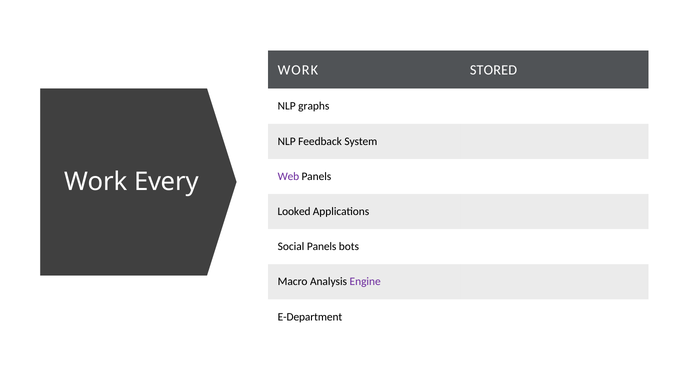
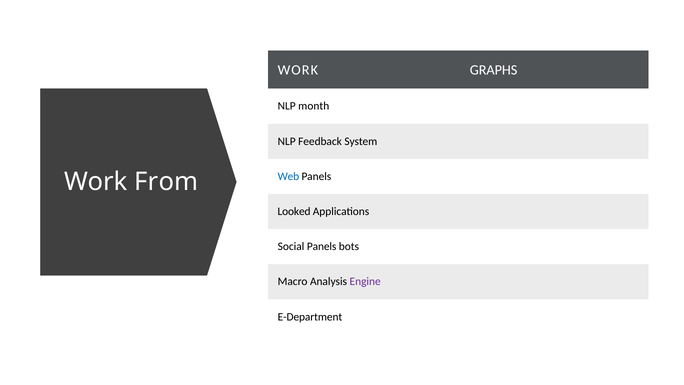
STORED: STORED -> GRAPHS
graphs: graphs -> month
Web colour: purple -> blue
Every: Every -> From
